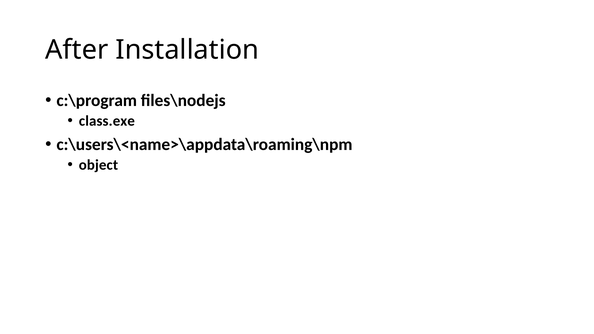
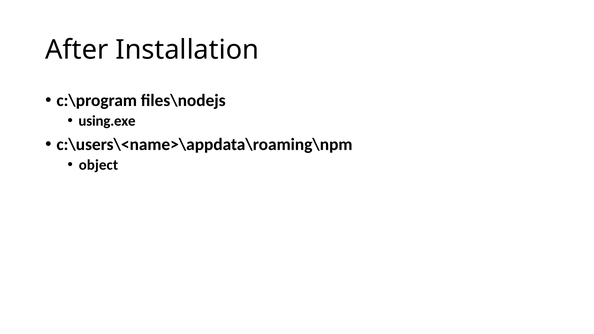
class.exe: class.exe -> using.exe
